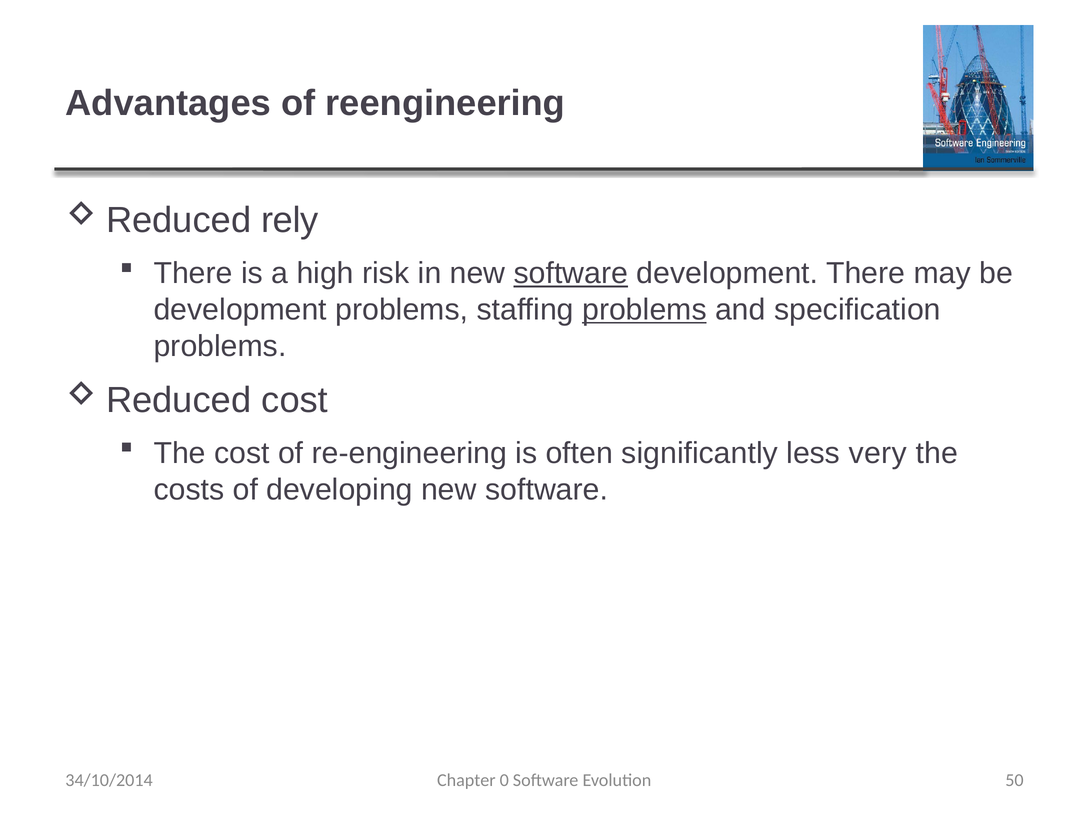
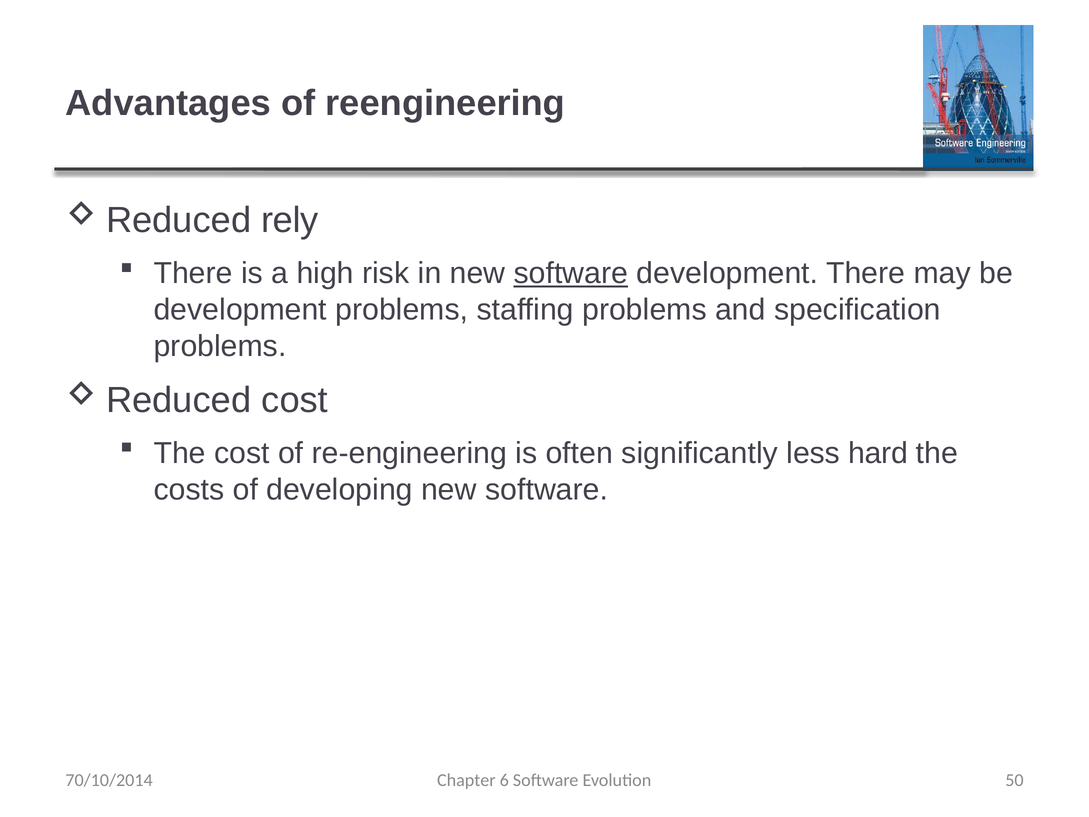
problems at (644, 310) underline: present -> none
very: very -> hard
0: 0 -> 6
34/10/2014: 34/10/2014 -> 70/10/2014
